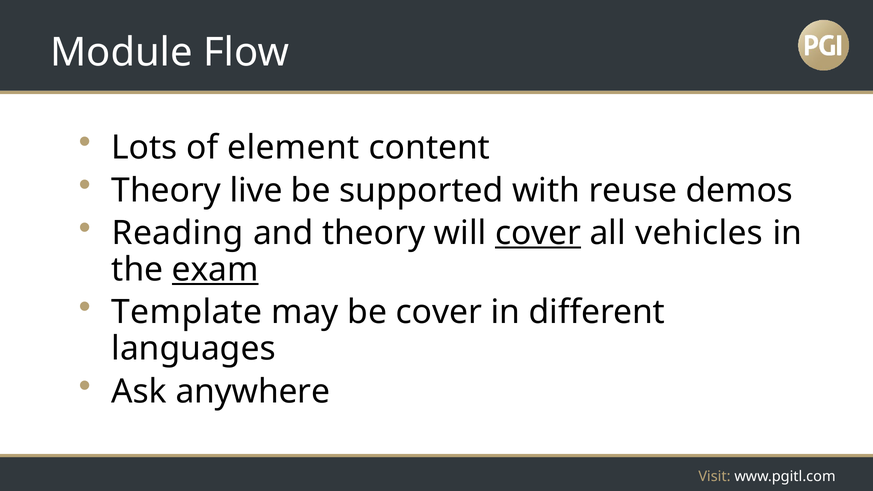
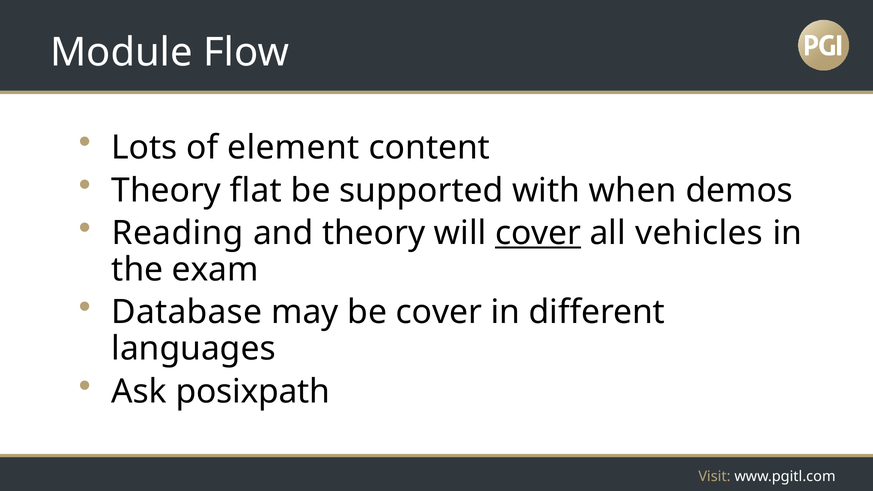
live: live -> flat
reuse: reuse -> when
exam underline: present -> none
Template: Template -> Database
anywhere: anywhere -> posixpath
